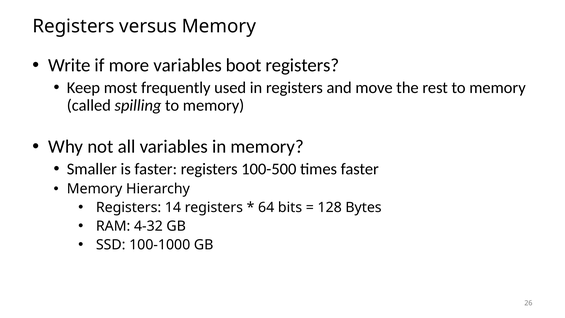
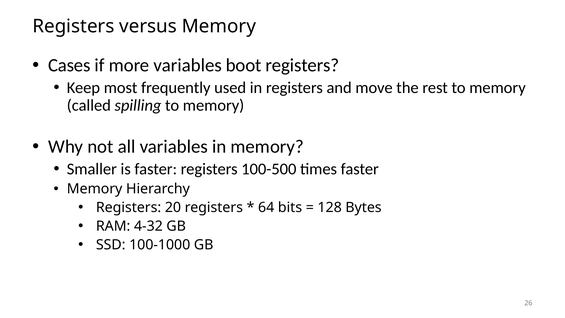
Write: Write -> Cases
14: 14 -> 20
